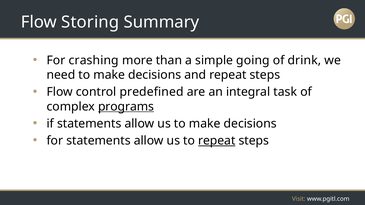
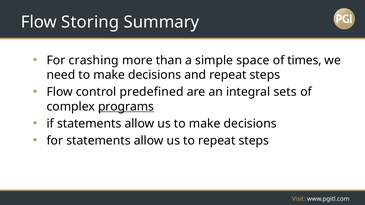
going: going -> space
drink: drink -> times
task: task -> sets
repeat at (217, 141) underline: present -> none
